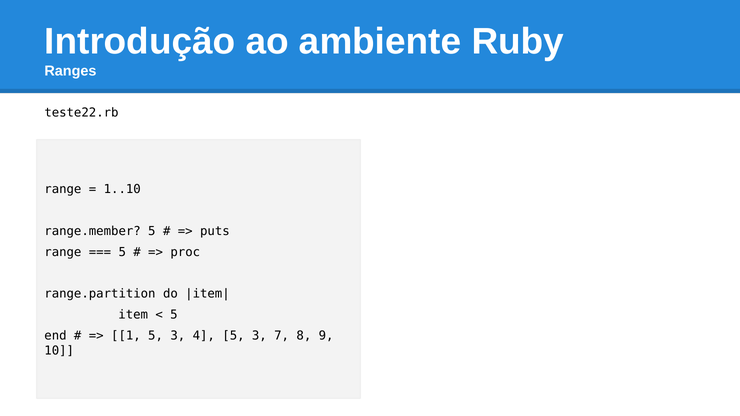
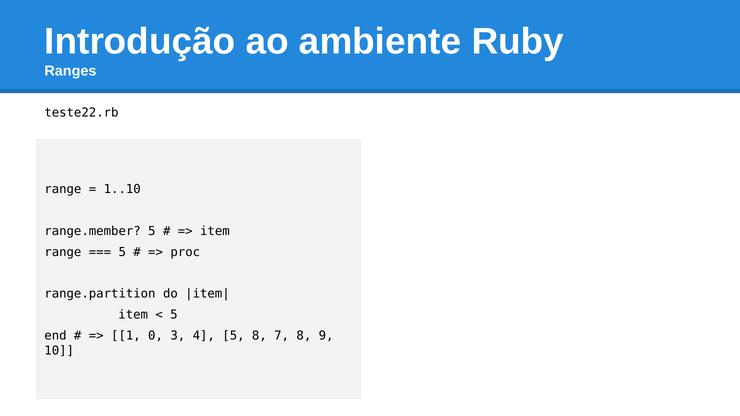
puts at (215, 231): puts -> item
1 5: 5 -> 0
4 5 3: 3 -> 8
